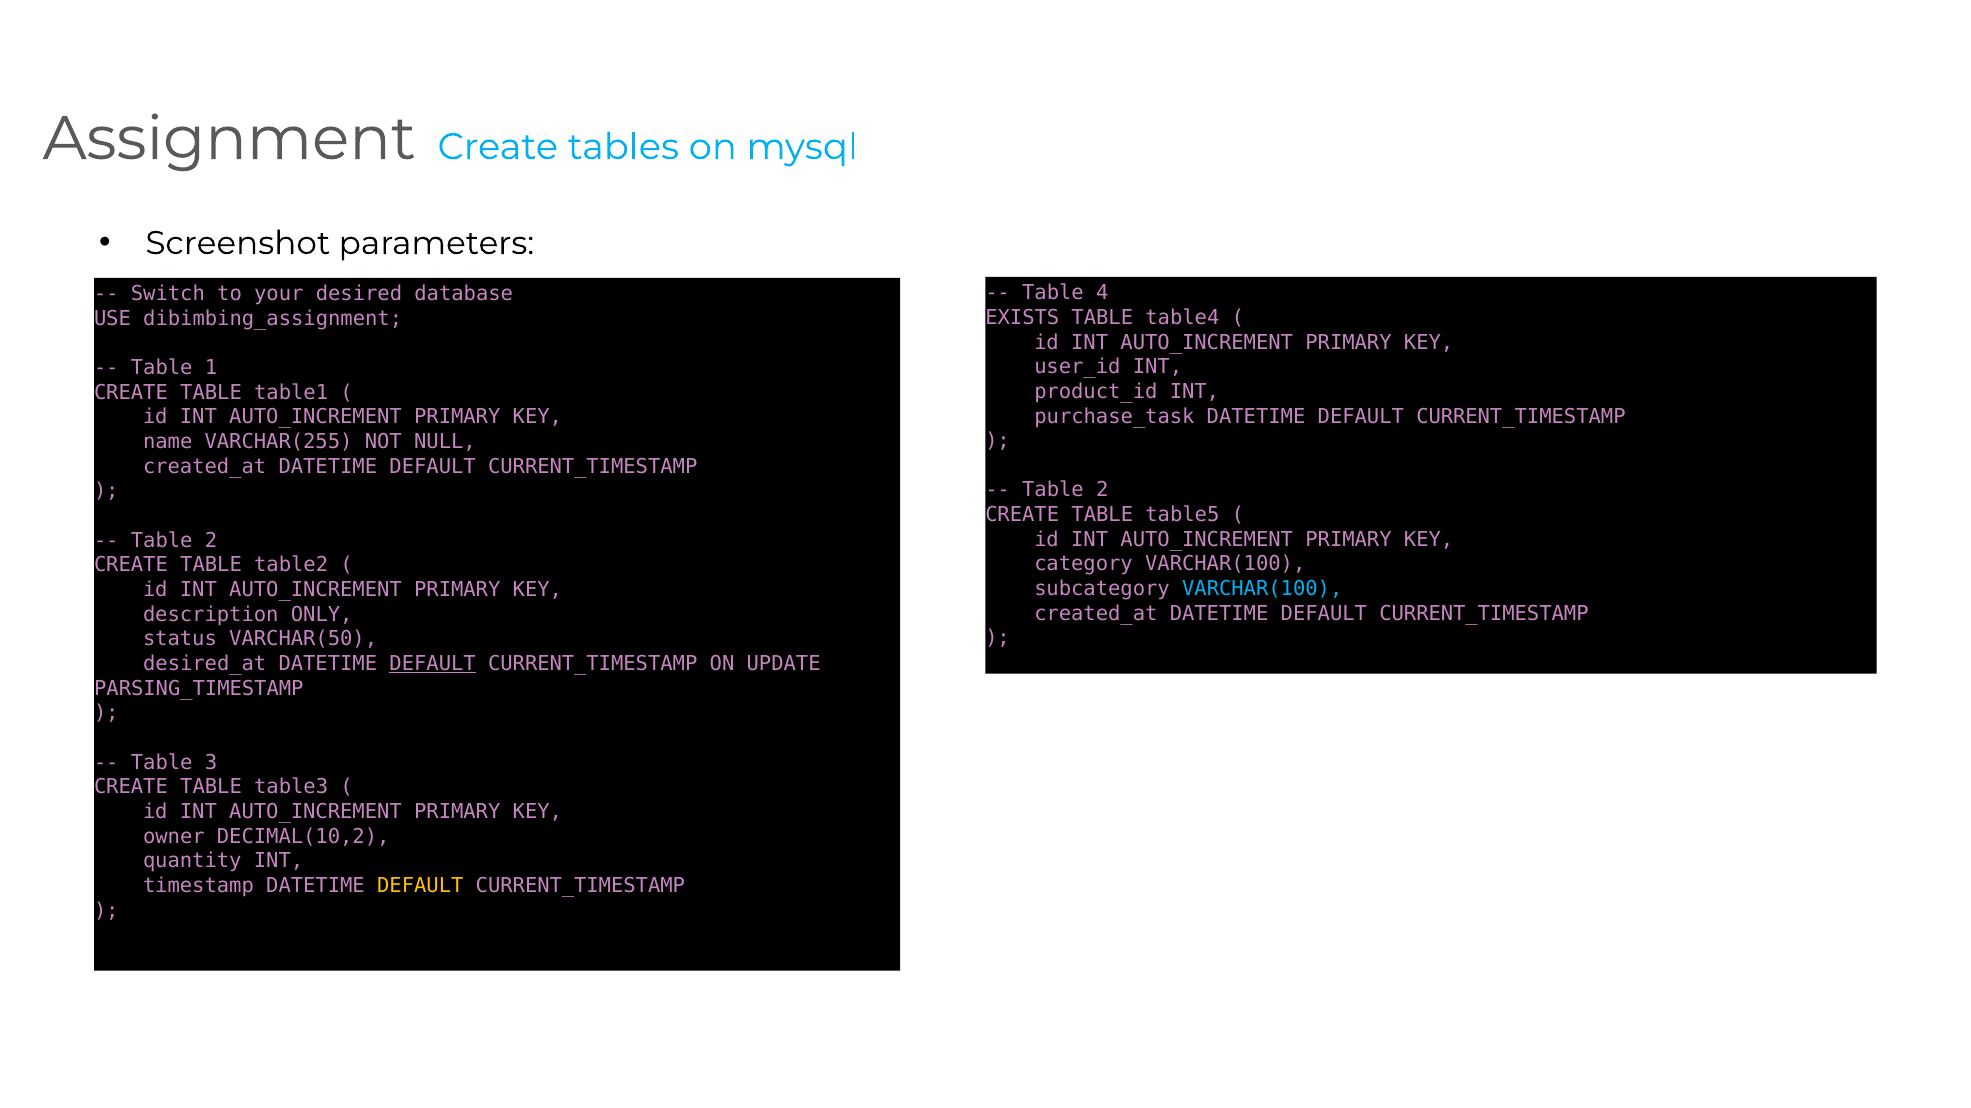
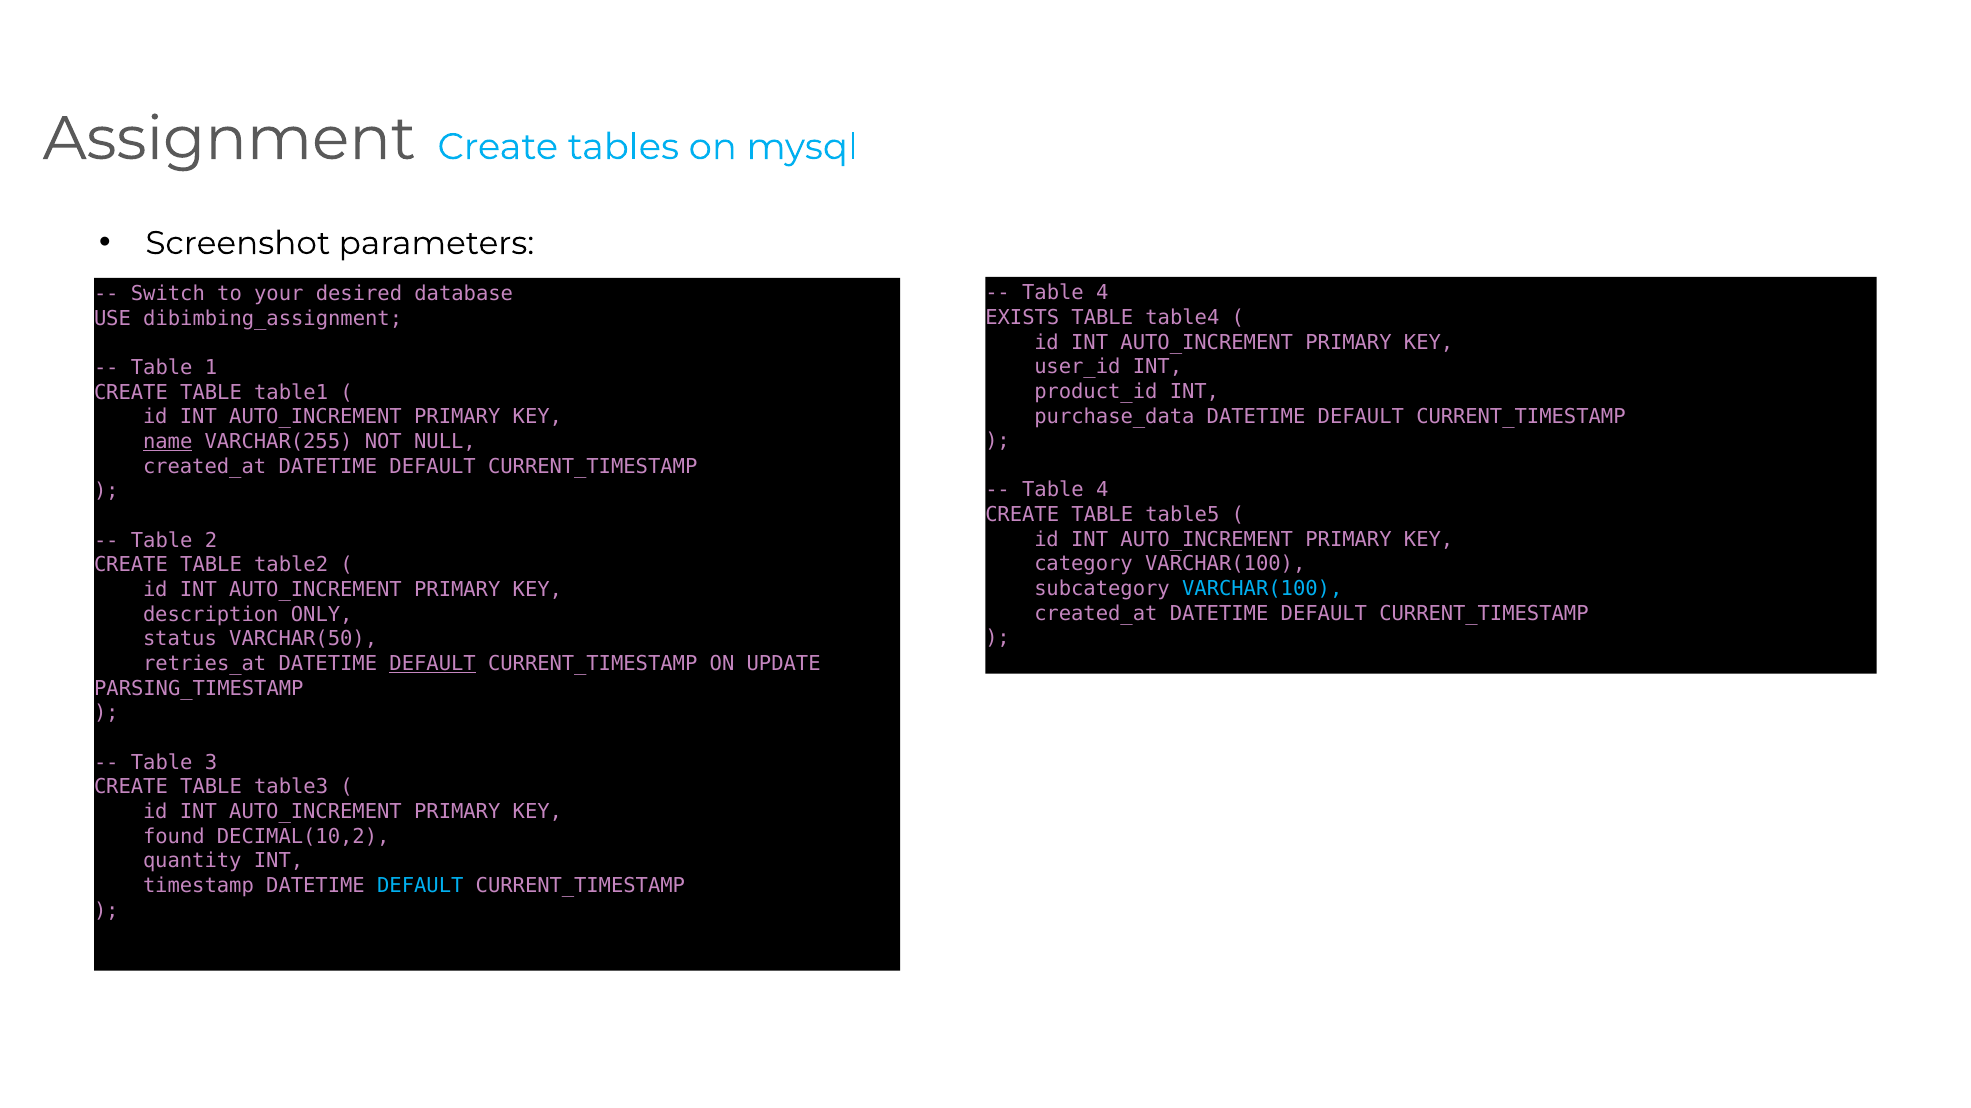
purchase_task: purchase_task -> purchase_data
name underline: none -> present
2 at (1102, 491): 2 -> 4
desired_at: desired_at -> retries_at
owner: owner -> found
DEFAULT at (420, 886) colour: yellow -> light blue
